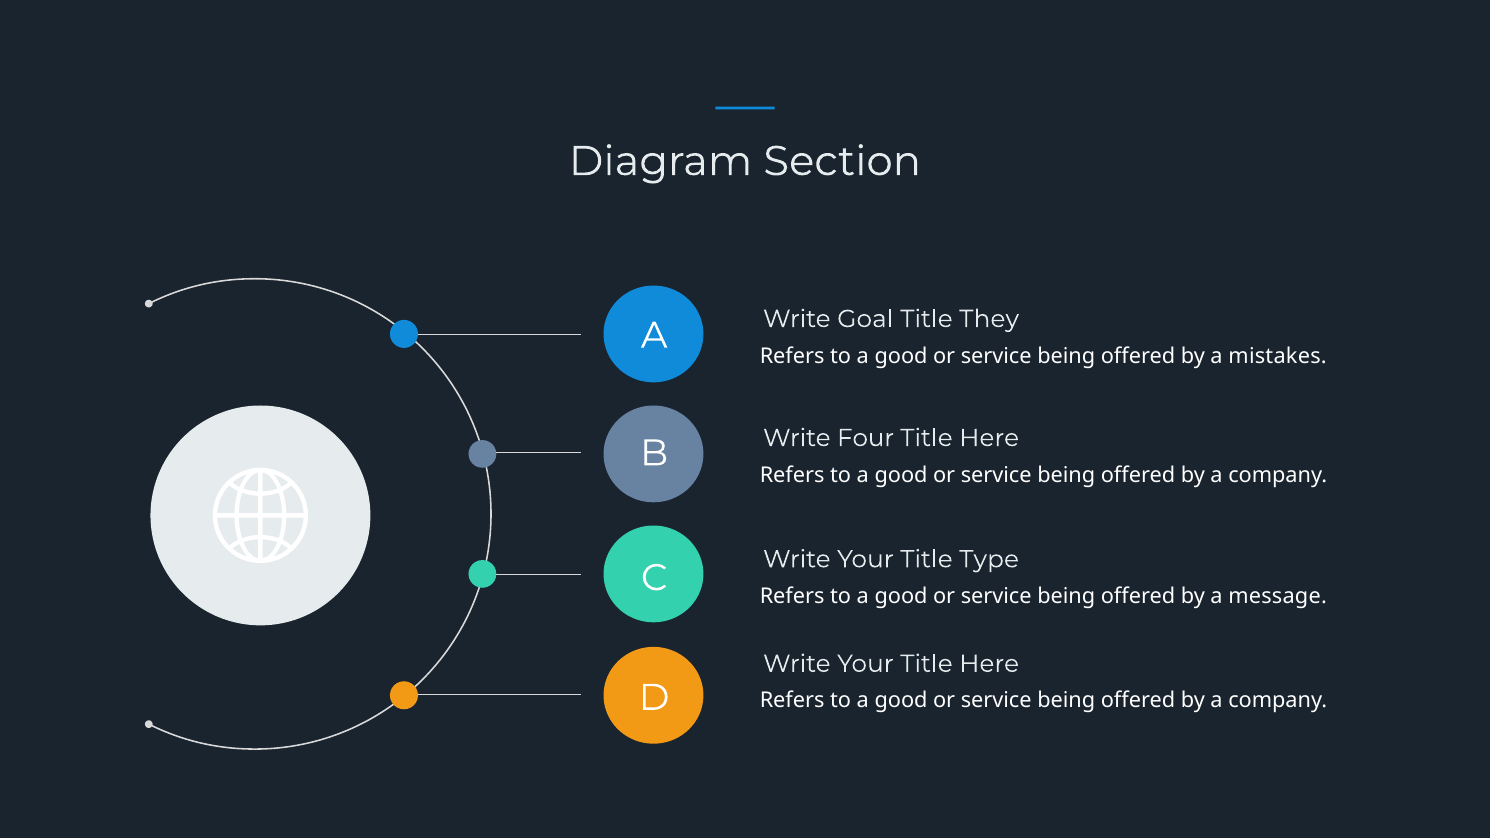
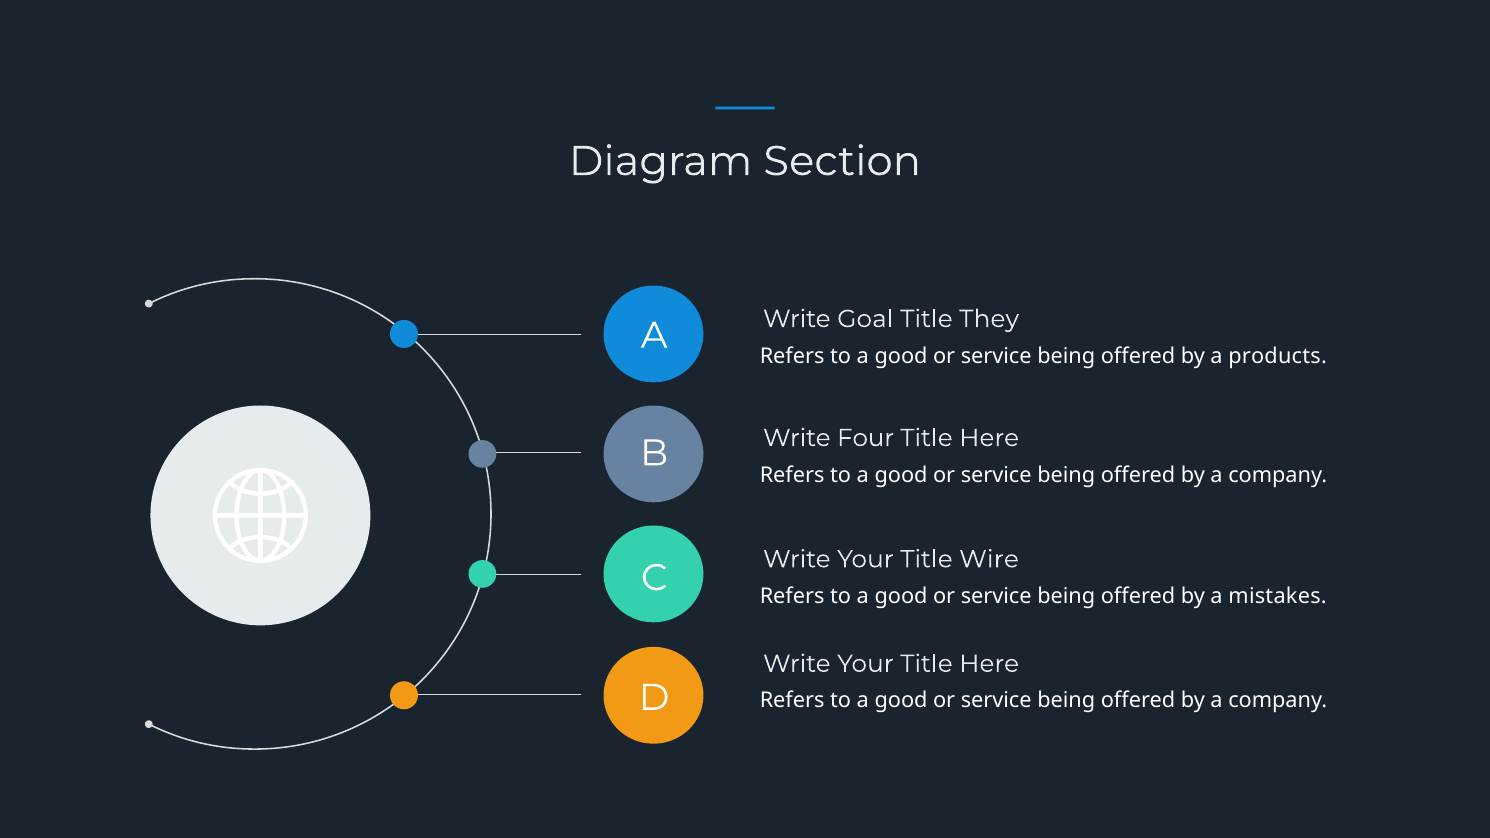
mistakes: mistakes -> products
Type: Type -> Wire
message: message -> mistakes
